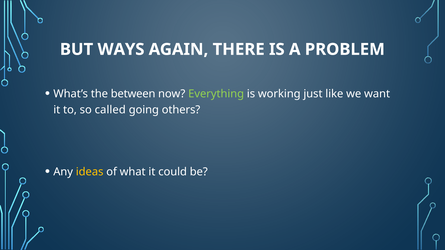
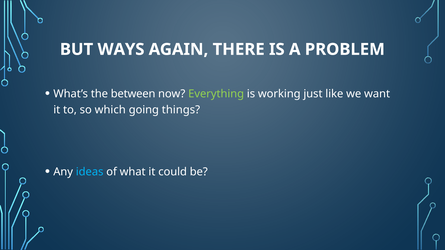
called: called -> which
others: others -> things
ideas colour: yellow -> light blue
